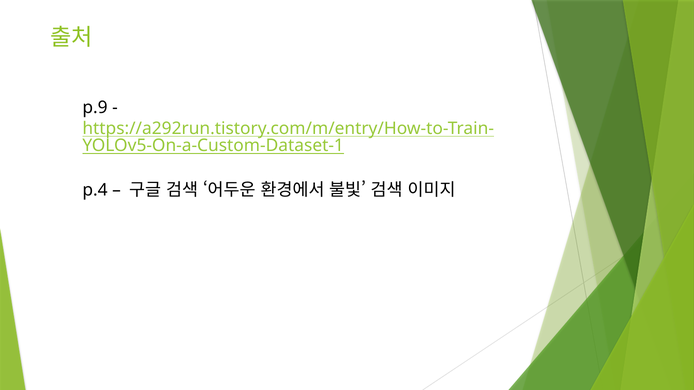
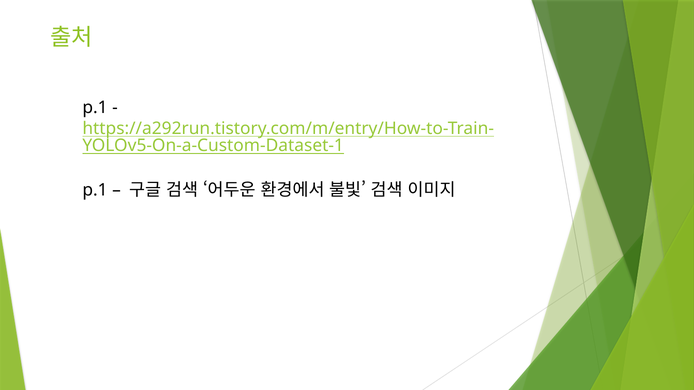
p.9 at (95, 108): p.9 -> p.1
p.4 at (95, 190): p.4 -> p.1
